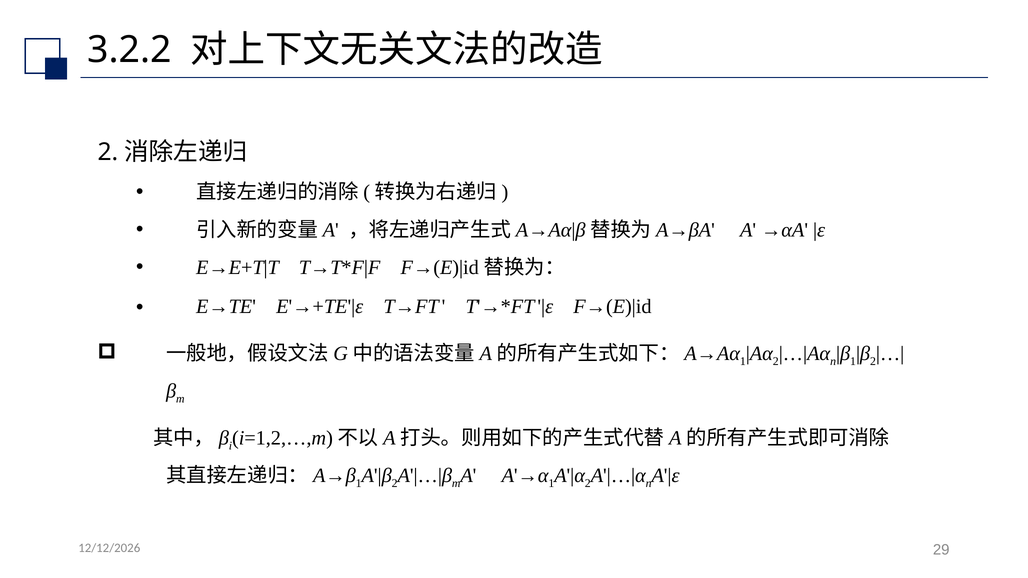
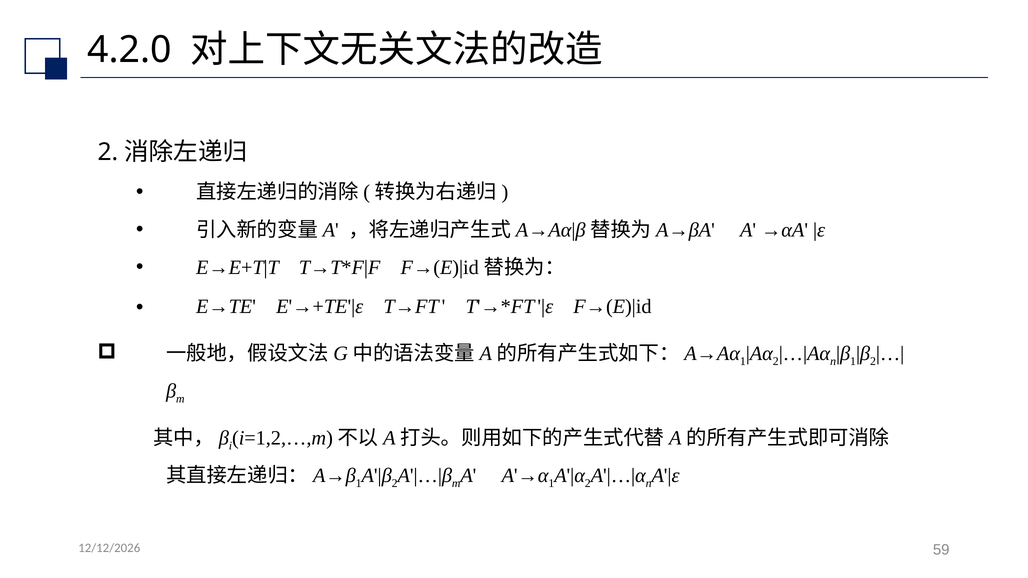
3.2.2: 3.2.2 -> 4.2.0
29: 29 -> 59
